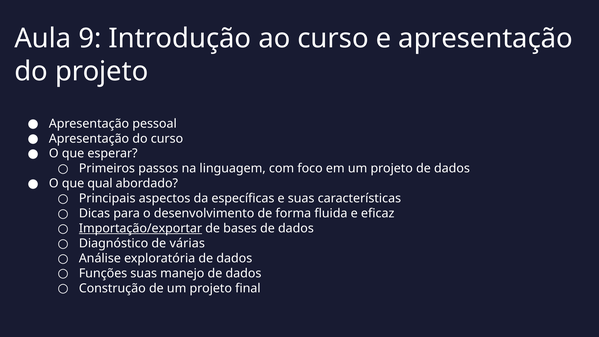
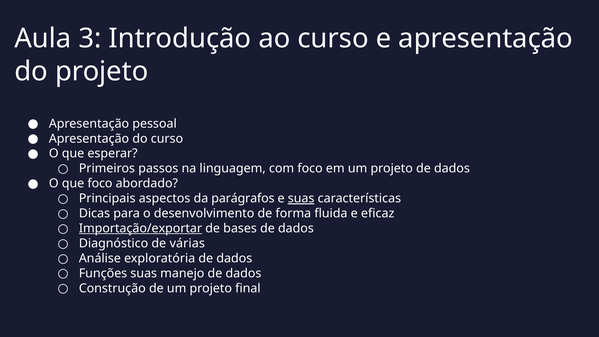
9: 9 -> 3
que qual: qual -> foco
específicas: específicas -> parágrafos
suas at (301, 198) underline: none -> present
